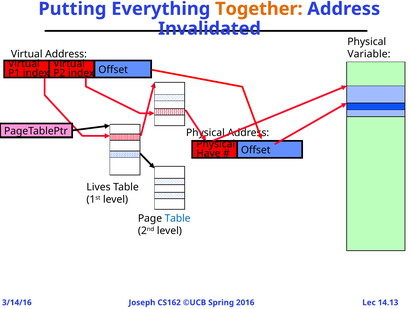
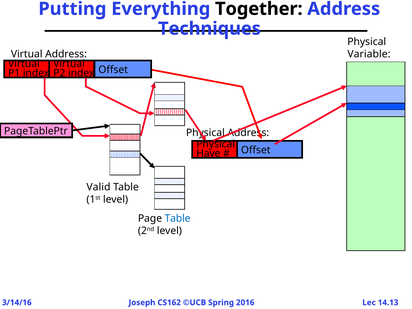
Together colour: orange -> black
Invalidated: Invalidated -> Techniques
Lives: Lives -> Valid
